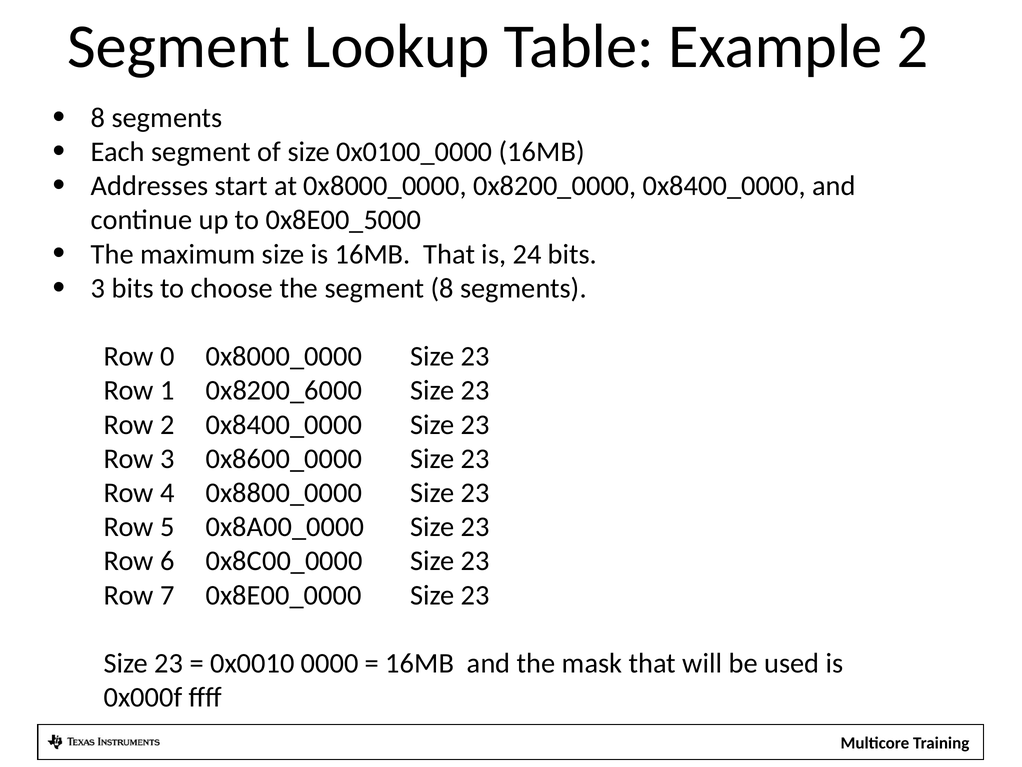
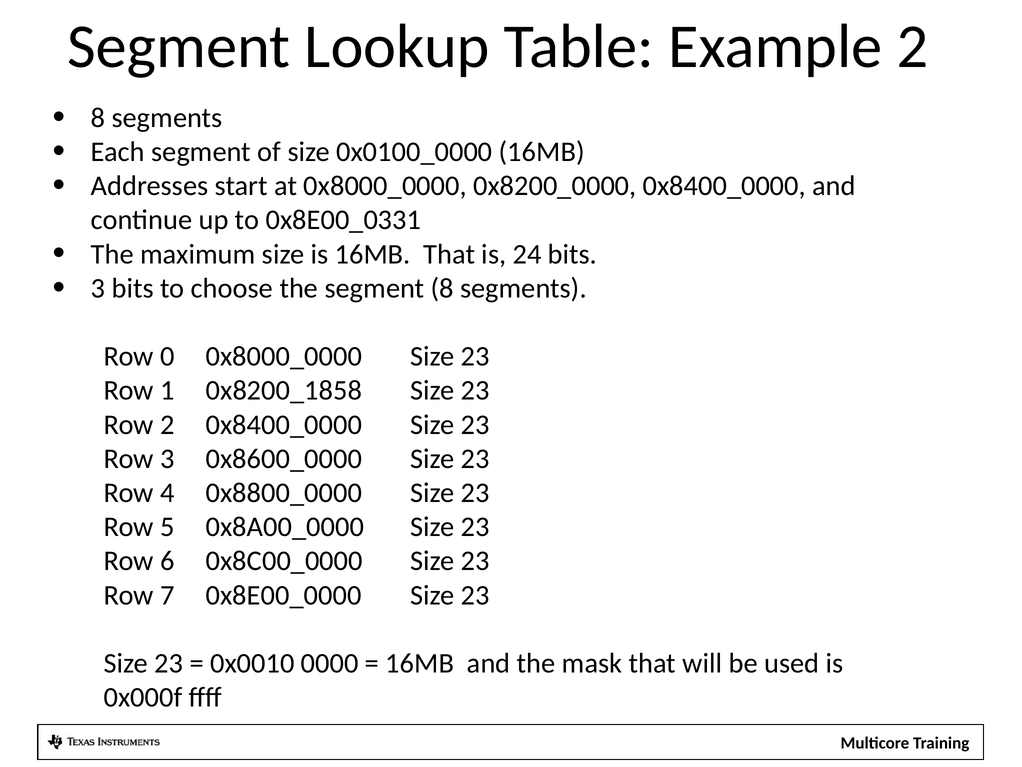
0x8E00_5000: 0x8E00_5000 -> 0x8E00_0331
0x8200_6000: 0x8200_6000 -> 0x8200_1858
